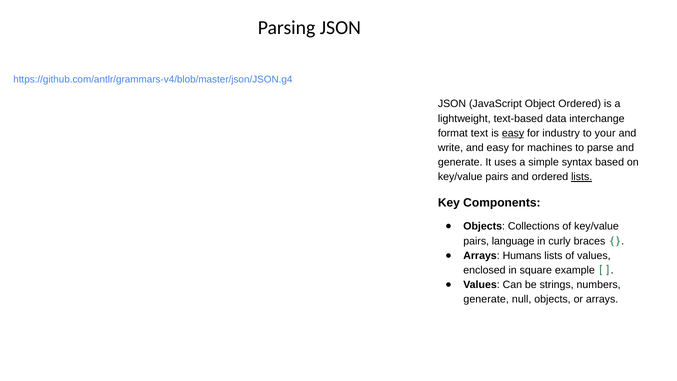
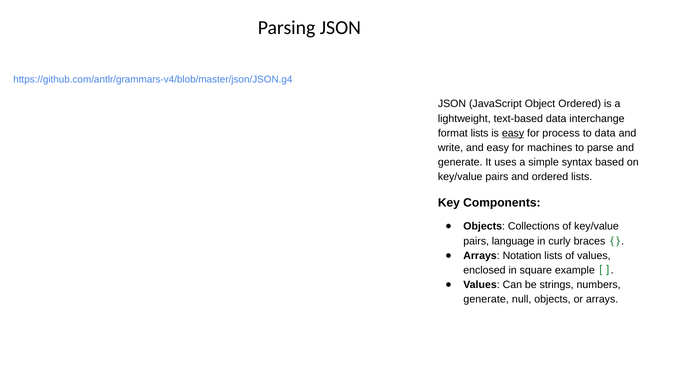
format text: text -> lists
industry: industry -> process
to your: your -> data
lists at (582, 177) underline: present -> none
Humans: Humans -> Notation
